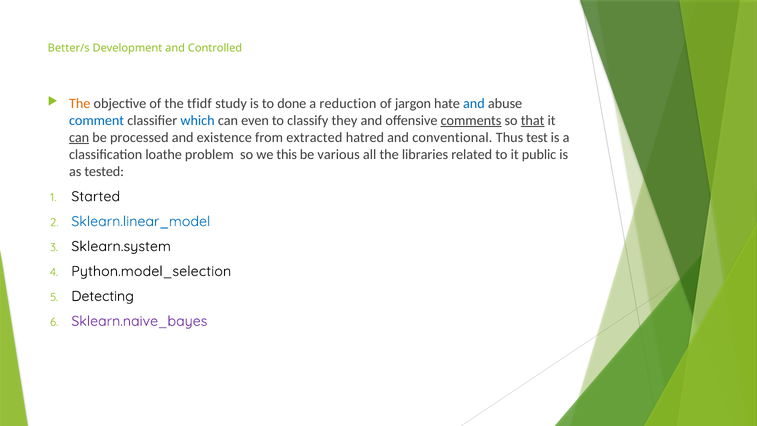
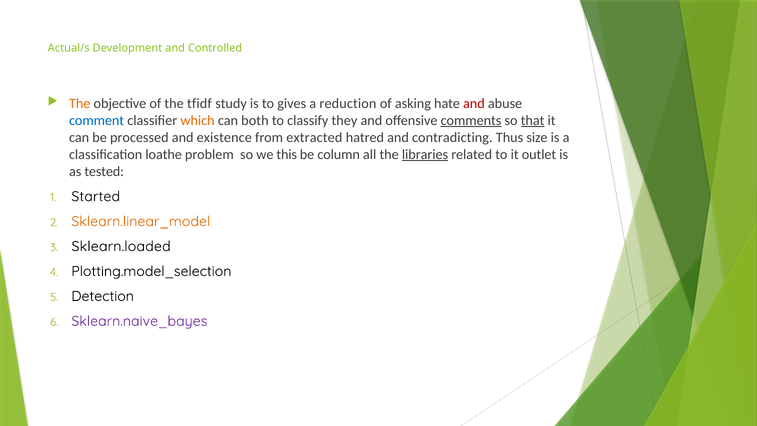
Better/s: Better/s -> Actual/s
done: done -> gives
jargon: jargon -> asking
and at (474, 103) colour: blue -> red
which colour: blue -> orange
even: even -> both
can at (79, 137) underline: present -> none
conventional: conventional -> contradicting
test: test -> size
various: various -> column
libraries underline: none -> present
public: public -> outlet
Sklearn.linear_model colour: blue -> orange
Sklearn.system: Sklearn.system -> Sklearn.loaded
Python.model_selection: Python.model_selection -> Plotting.model_selection
Detecting: Detecting -> Detection
